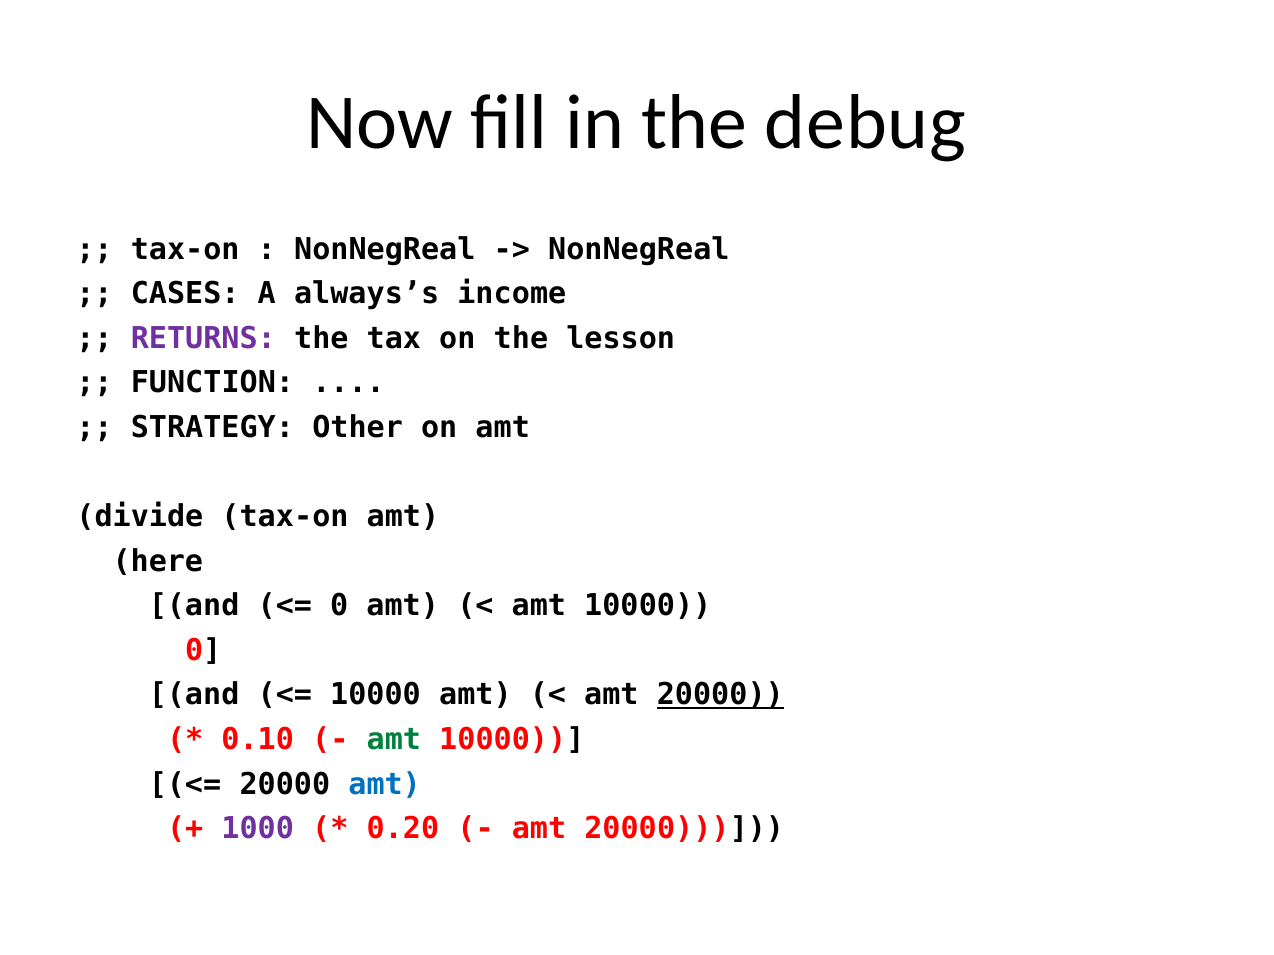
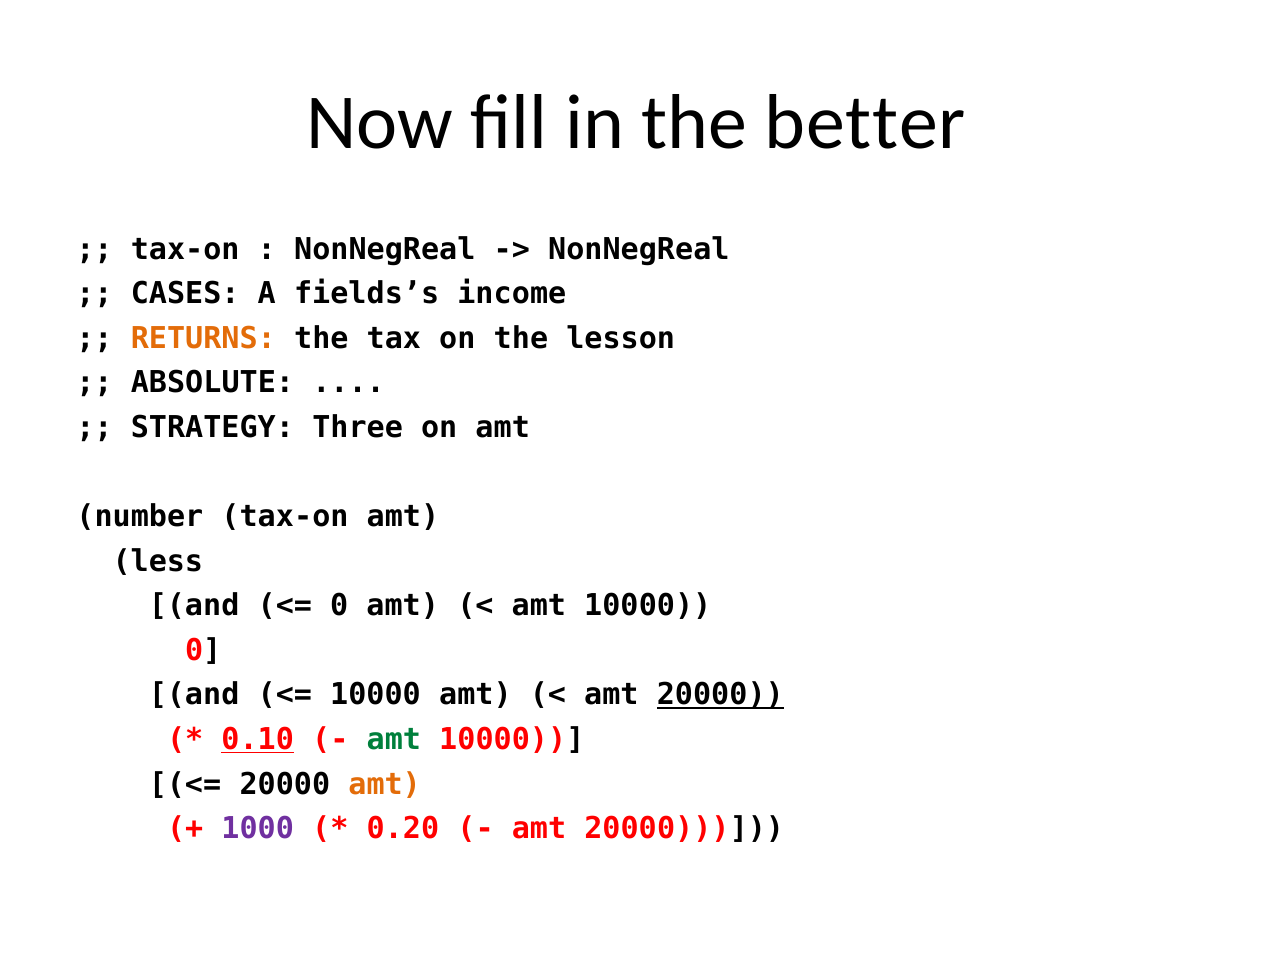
debug: debug -> better
always’s: always’s -> fields’s
RETURNS colour: purple -> orange
FUNCTION: FUNCTION -> ABSOLUTE
Other: Other -> Three
divide: divide -> number
here: here -> less
0.10 underline: none -> present
amt at (385, 785) colour: blue -> orange
